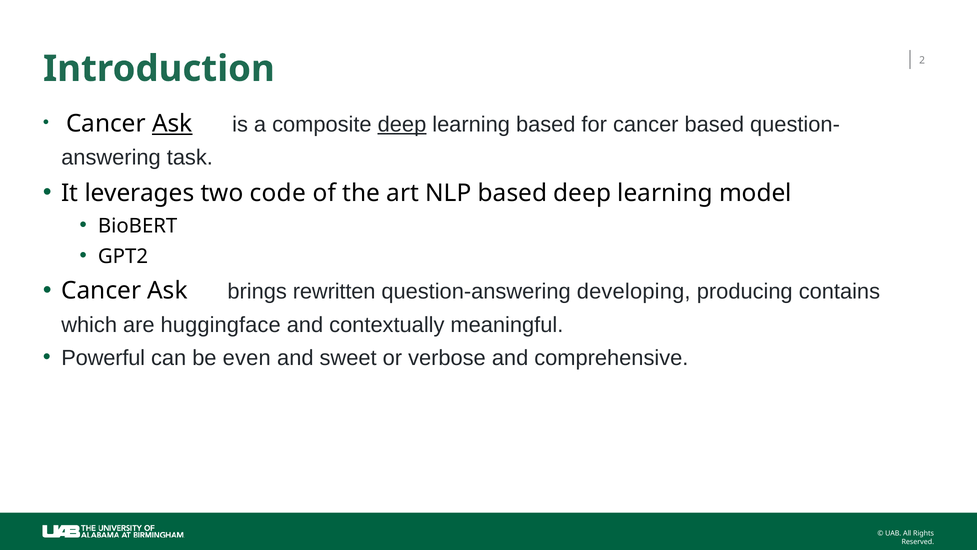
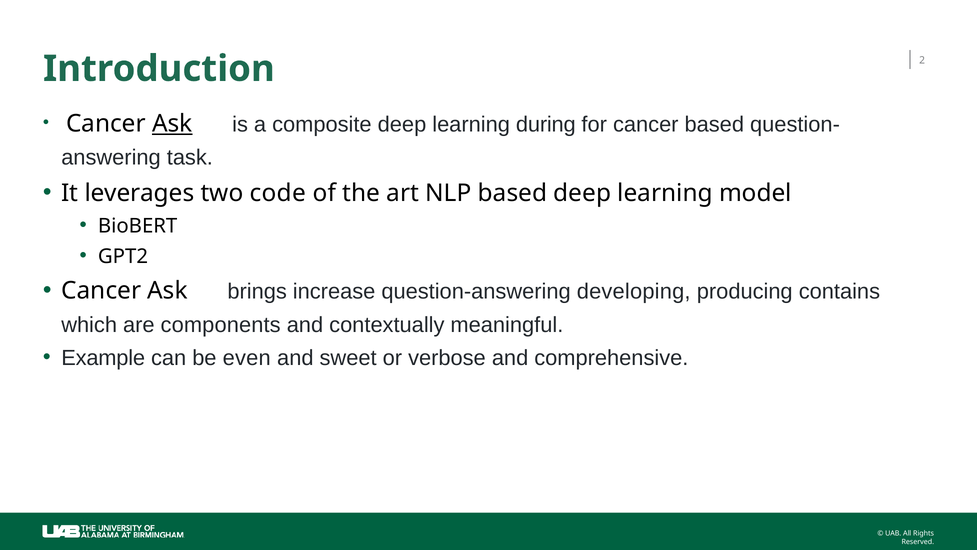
deep at (402, 124) underline: present -> none
learning based: based -> during
rewritten: rewritten -> increase
huggingface: huggingface -> components
Powerful: Powerful -> Example
